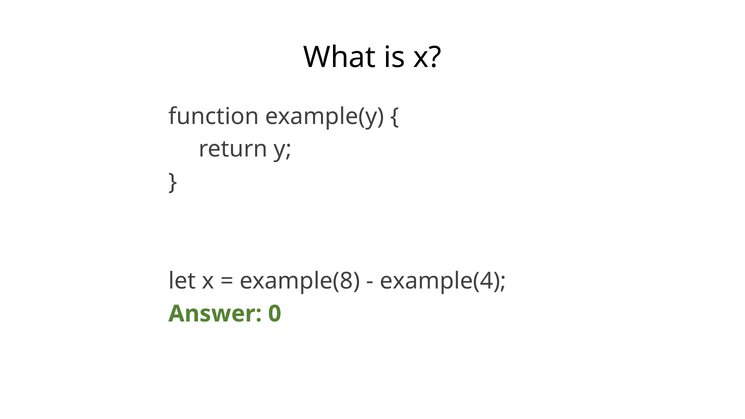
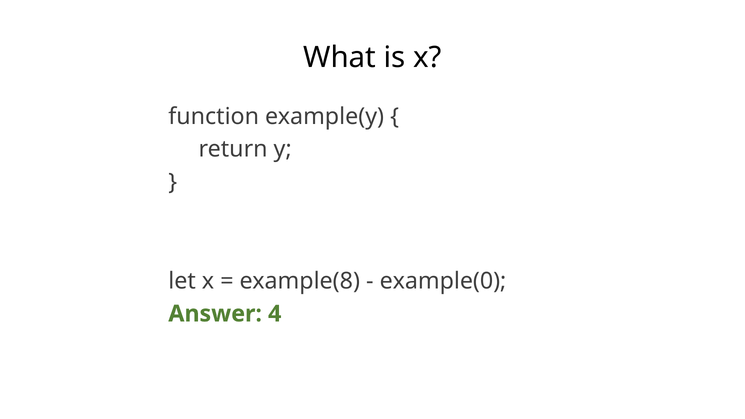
example(4: example(4 -> example(0
0: 0 -> 4
